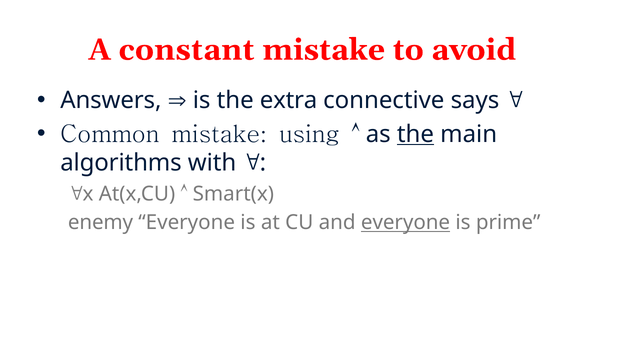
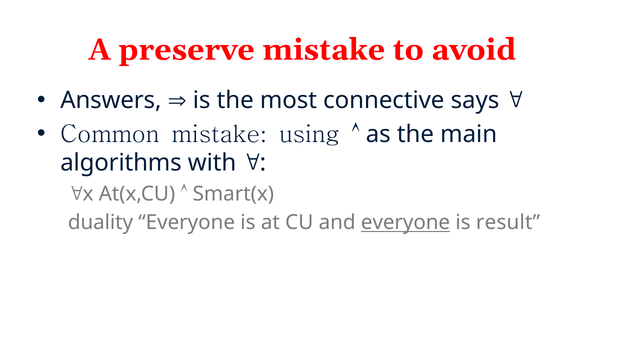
constant: constant -> preserve
extra: extra -> most
the at (415, 134) underline: present -> none
enemy: enemy -> duality
prime: prime -> result
